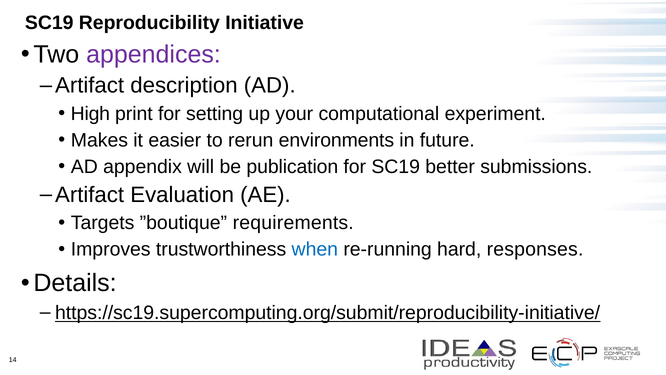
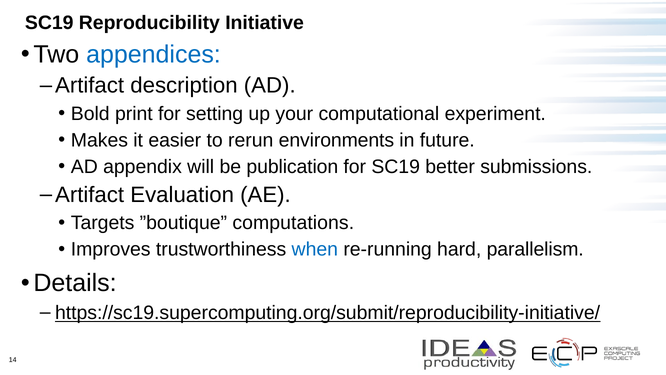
appendices colour: purple -> blue
High: High -> Bold
requirements: requirements -> computations
responses: responses -> parallelism
